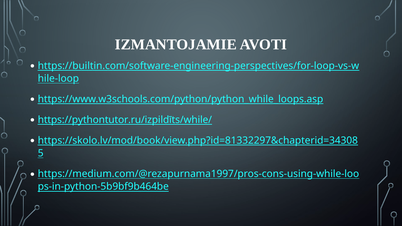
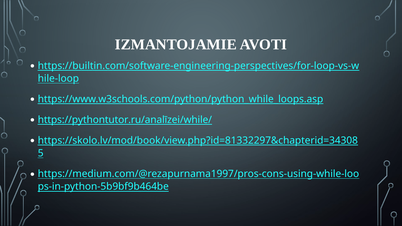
https://pythontutor.ru/izpildīts/while/: https://pythontutor.ru/izpildīts/while/ -> https://pythontutor.ru/analīzei/while/
